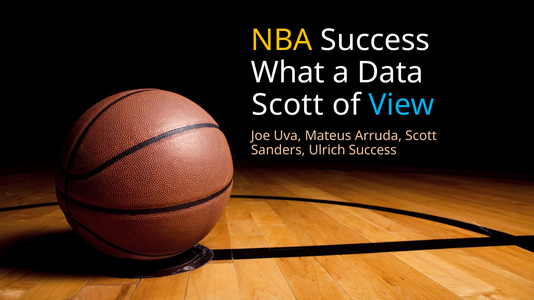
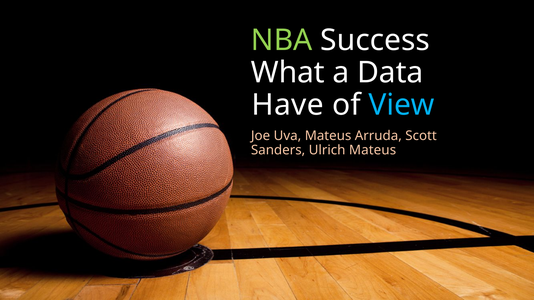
NBA colour: yellow -> light green
Scott at (288, 105): Scott -> Have
Ulrich Success: Success -> Mateus
